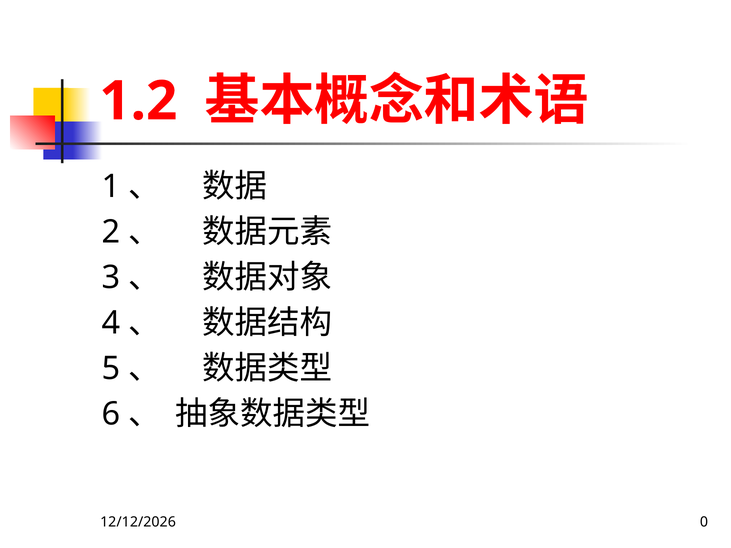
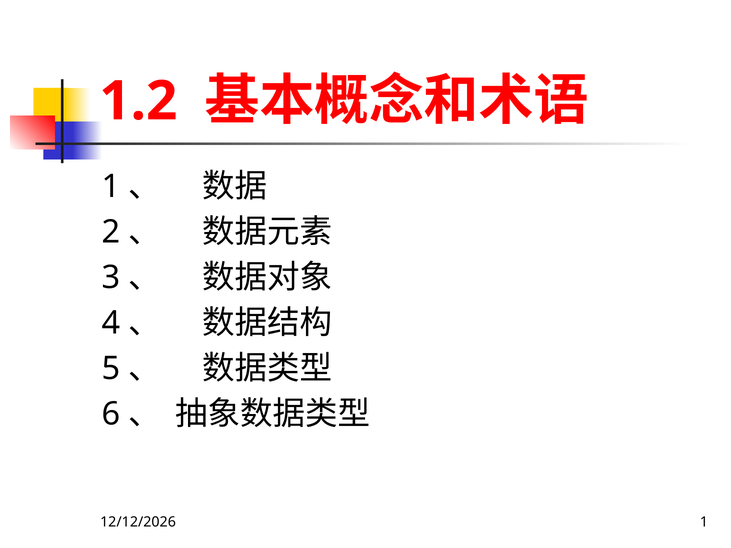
0 at (704, 522): 0 -> 1
